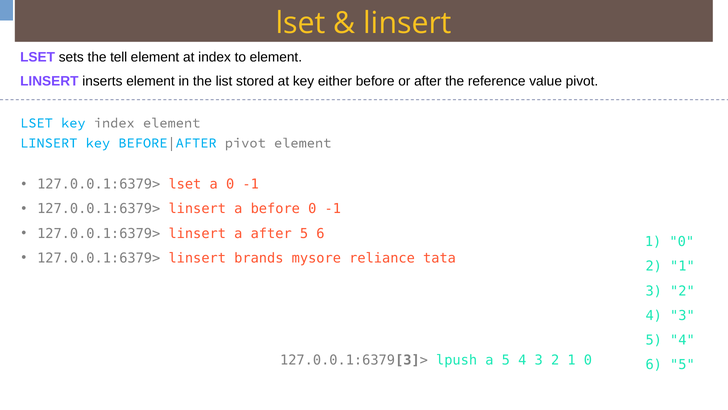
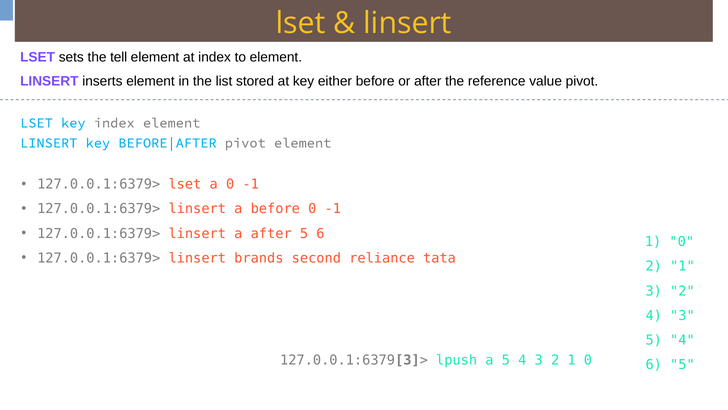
mysore: mysore -> second
